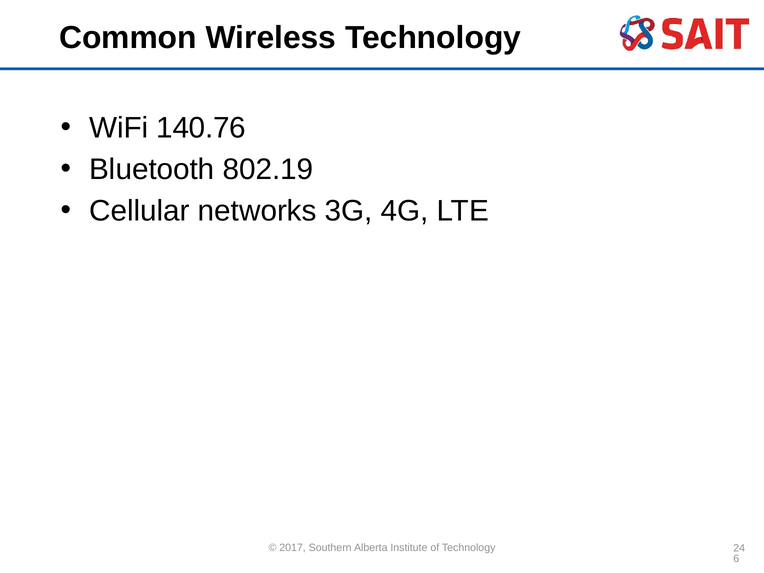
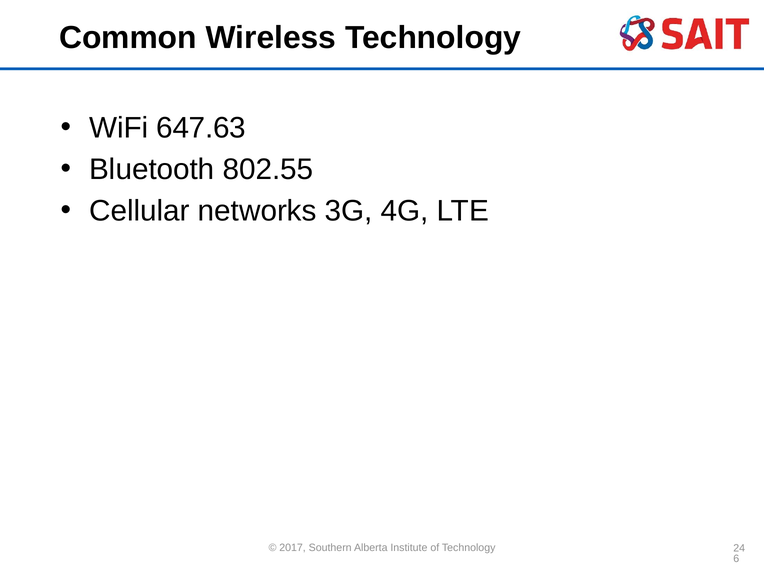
140.76: 140.76 -> 647.63
802.19: 802.19 -> 802.55
